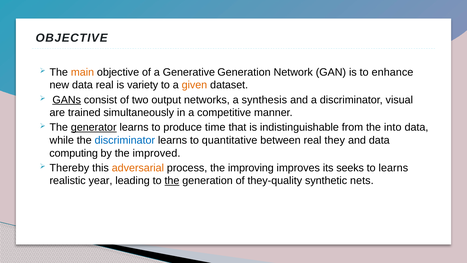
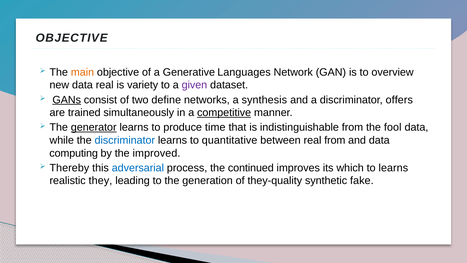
Generative Generation: Generation -> Languages
enhance: enhance -> overview
given colour: orange -> purple
output: output -> define
visual: visual -> offers
competitive underline: none -> present
into: into -> fool
real they: they -> from
adversarial colour: orange -> blue
improving: improving -> continued
seeks: seeks -> which
year: year -> they
the at (172, 181) underline: present -> none
nets: nets -> fake
